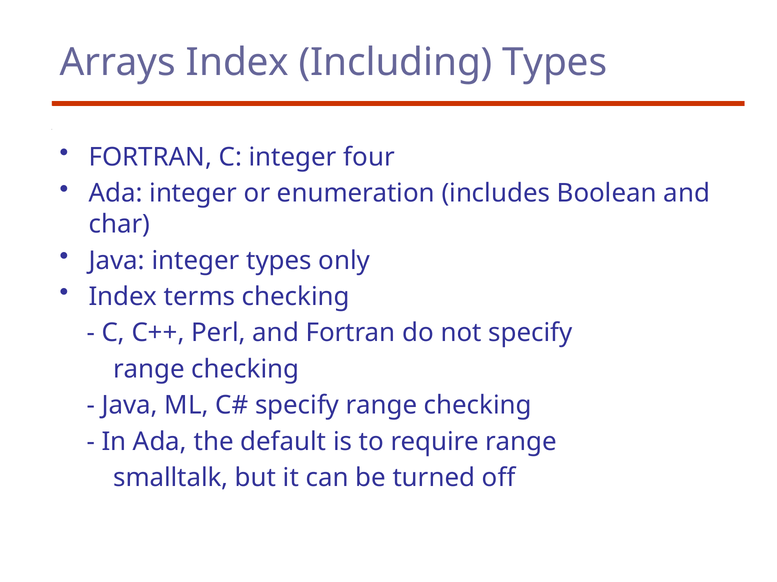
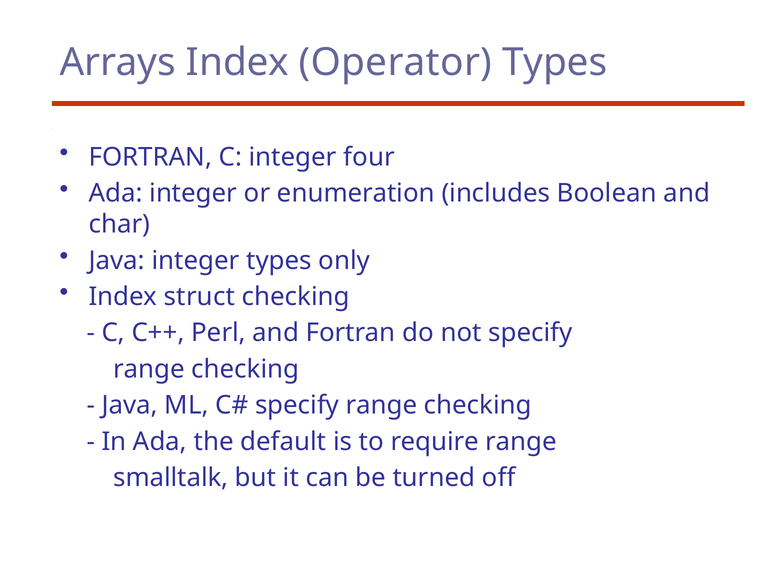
Including: Including -> Operator
terms: terms -> struct
